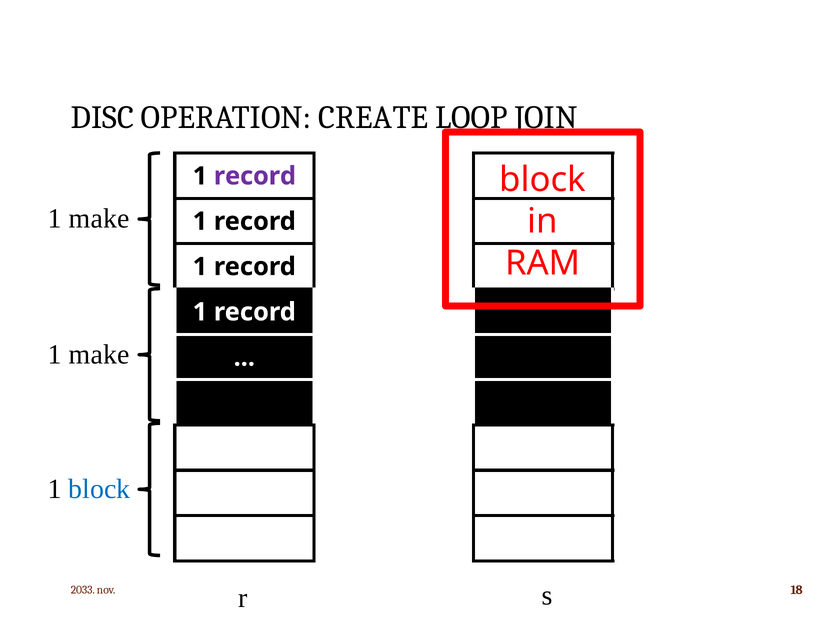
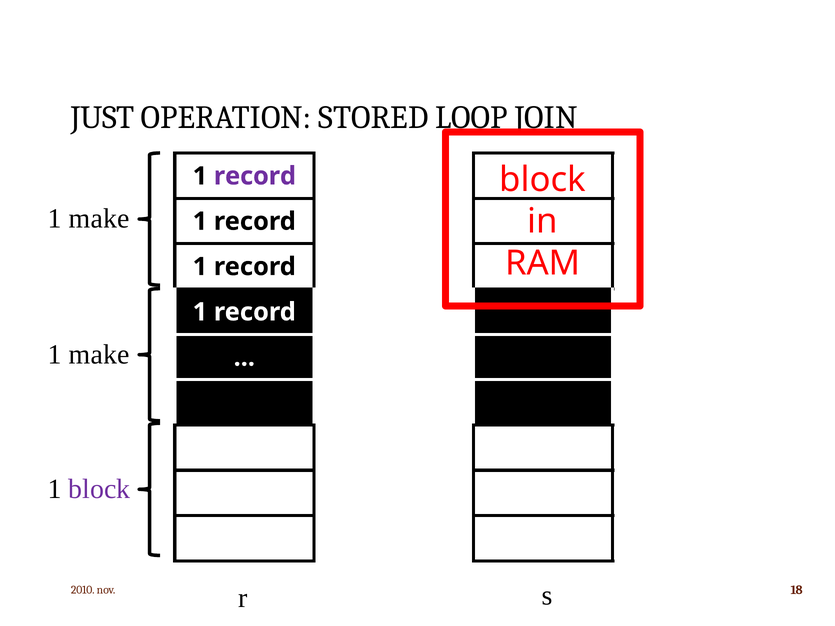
DISC: DISC -> JUST
CREATE: CREATE -> STORED
block at (99, 489) colour: blue -> purple
2033: 2033 -> 2010
